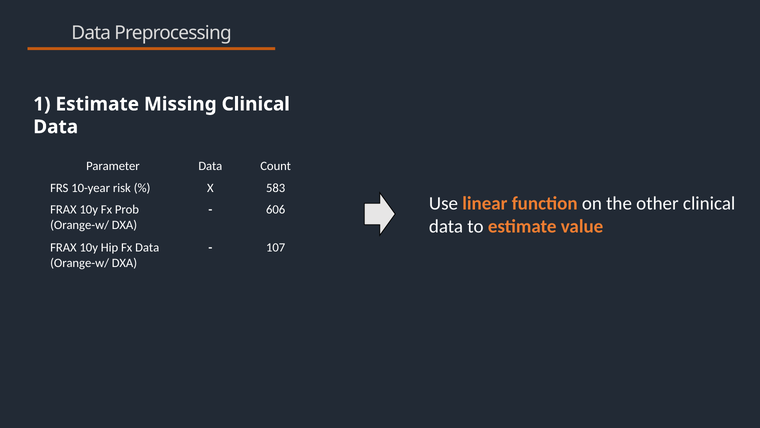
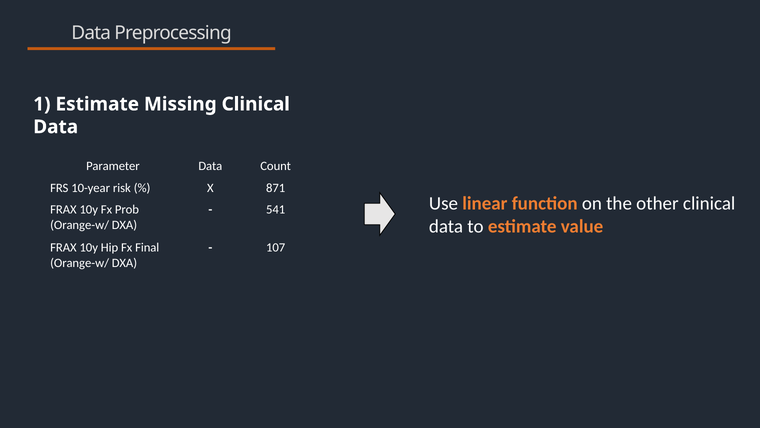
583: 583 -> 871
606: 606 -> 541
Fx Data: Data -> Final
